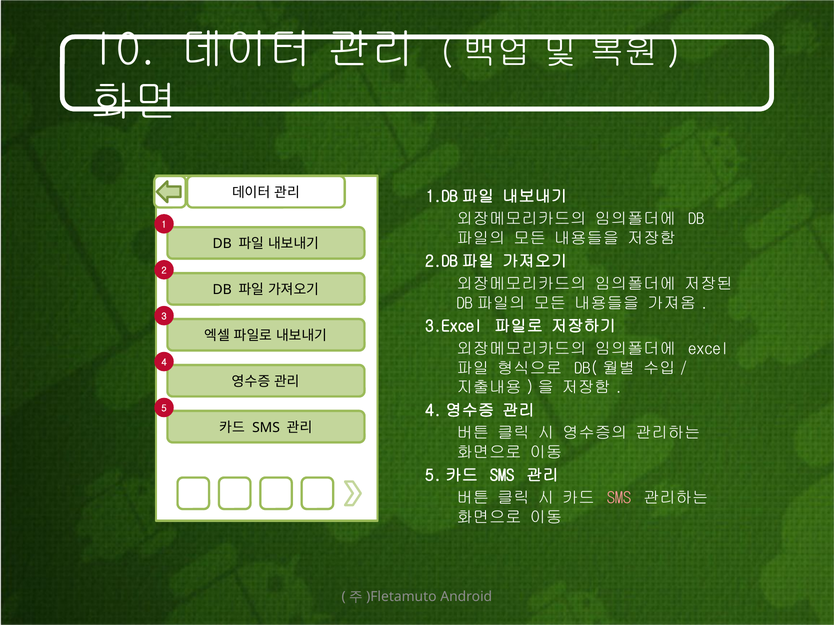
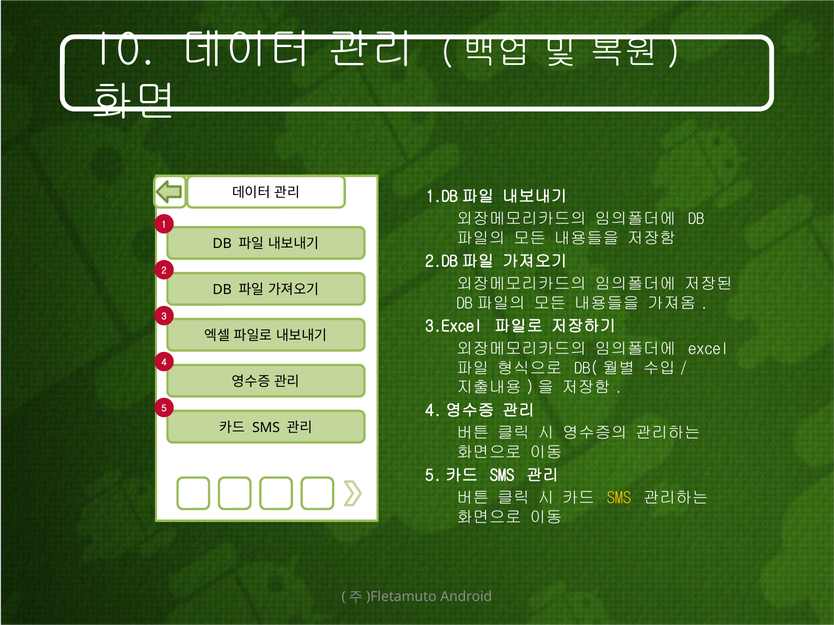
SMS at (619, 498) colour: pink -> yellow
